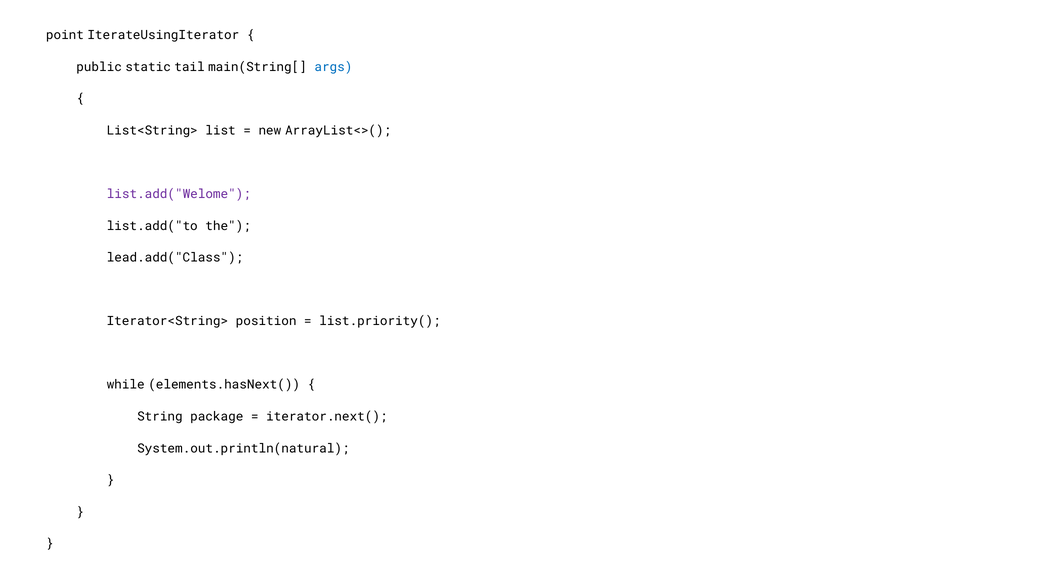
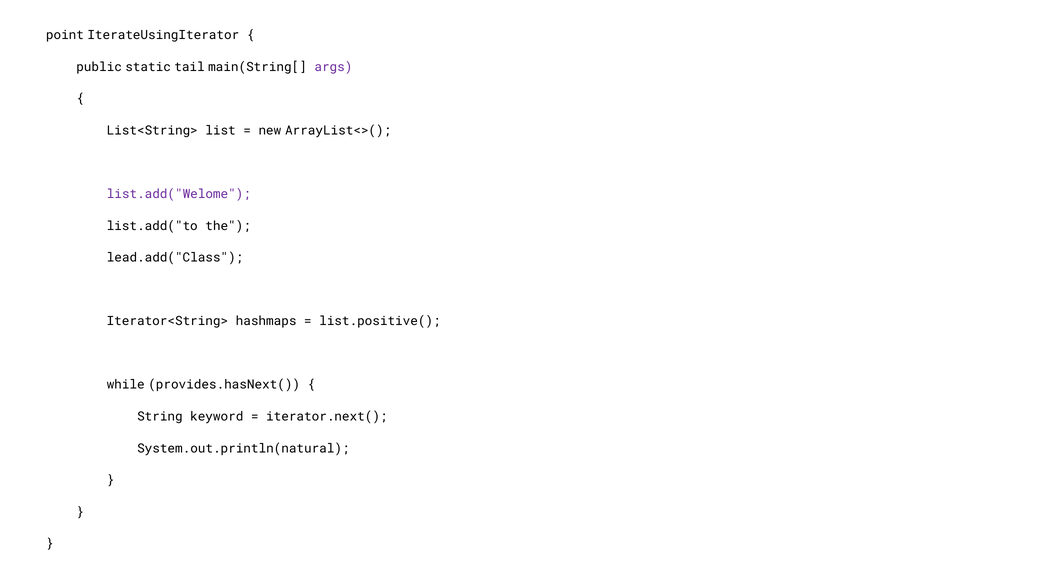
args colour: blue -> purple
position: position -> hashmaps
list.priority(: list.priority( -> list.positive(
elements.hasNext(: elements.hasNext( -> provides.hasNext(
package: package -> keyword
